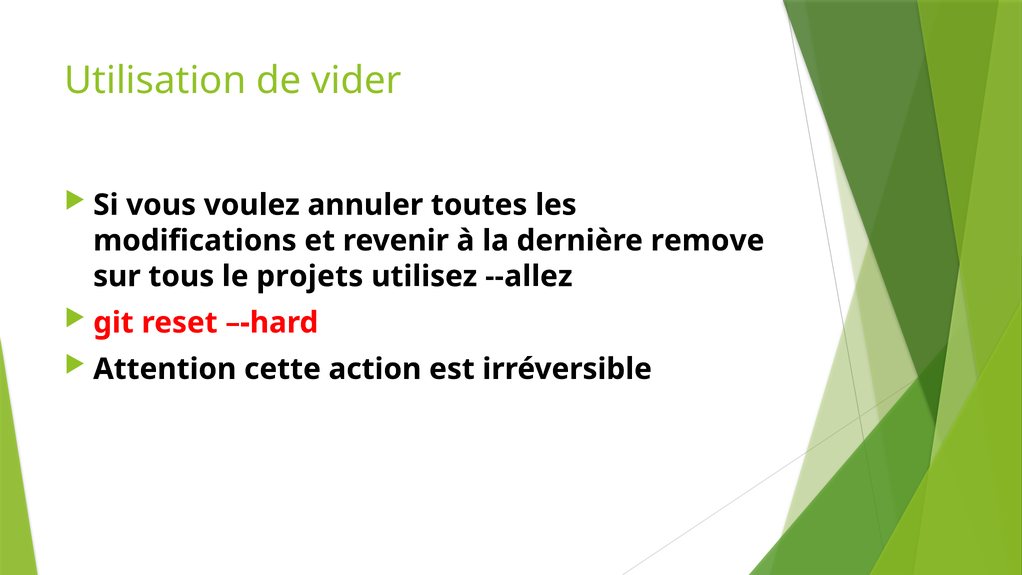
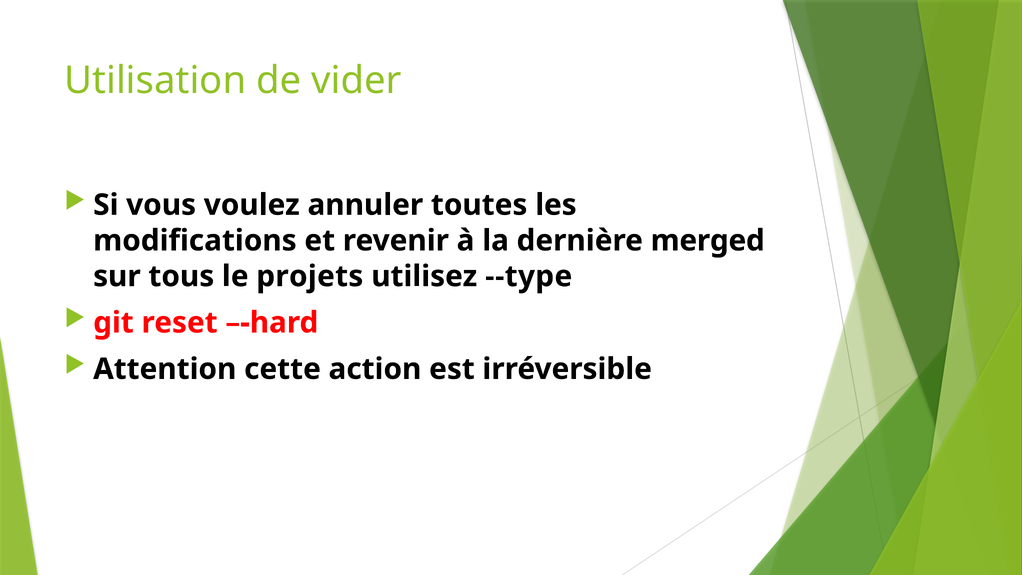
remove: remove -> merged
--allez: --allez -> --type
